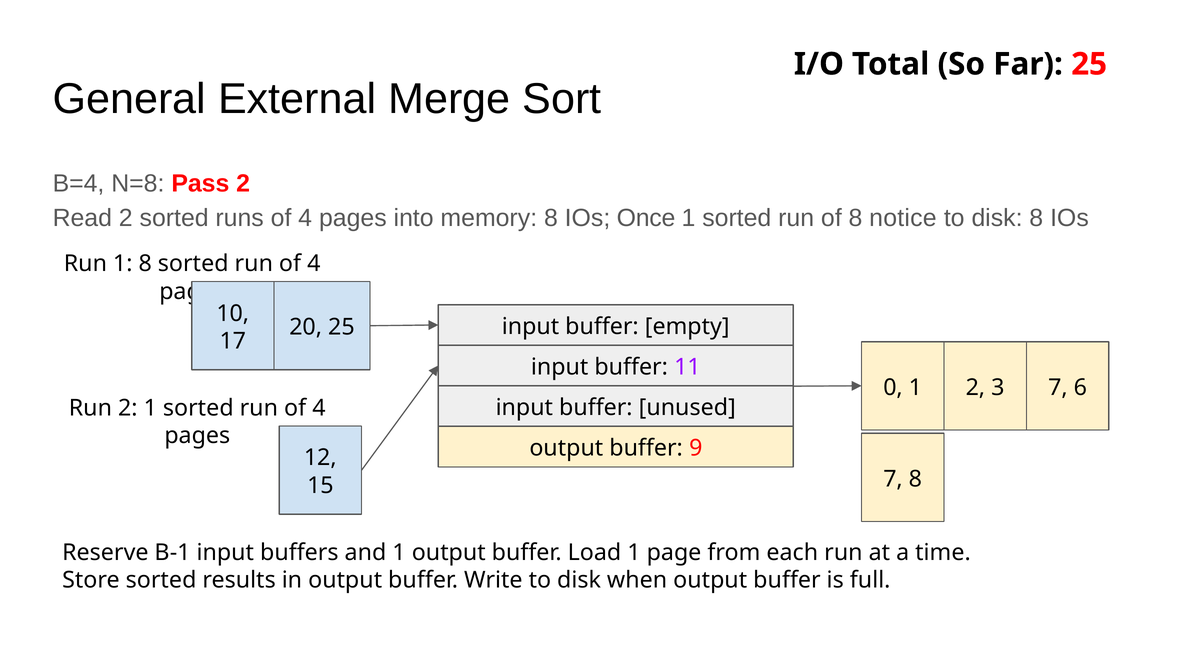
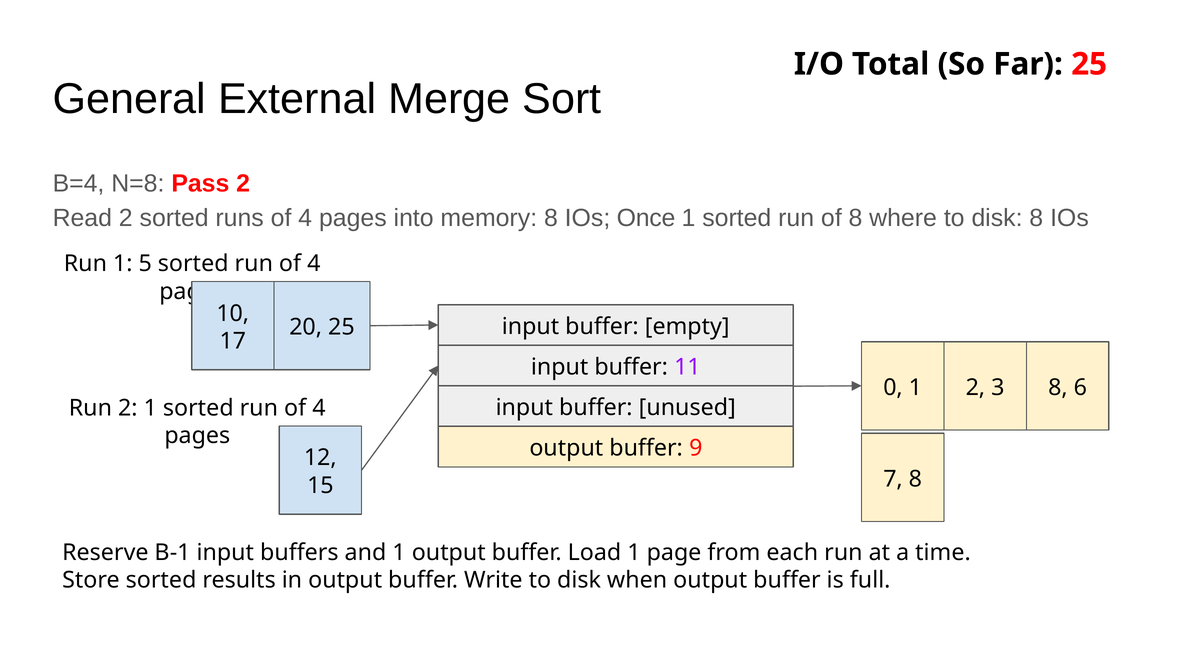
notice: notice -> where
1 8: 8 -> 5
3 7: 7 -> 8
